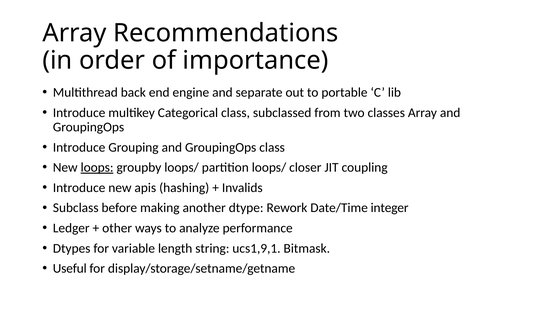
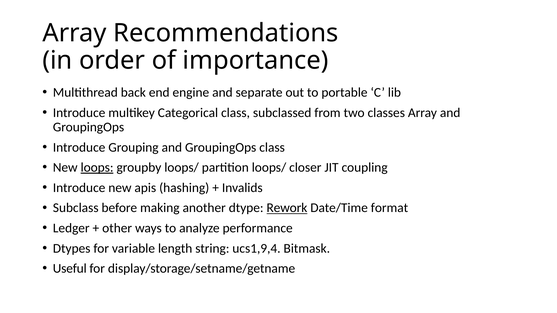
Rework underline: none -> present
integer: integer -> format
ucs1,9,1: ucs1,9,1 -> ucs1,9,4
